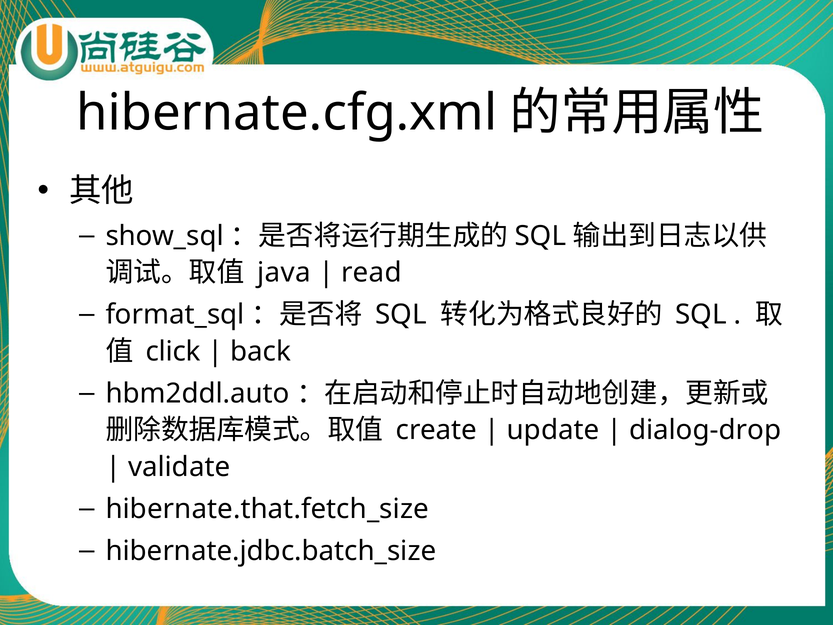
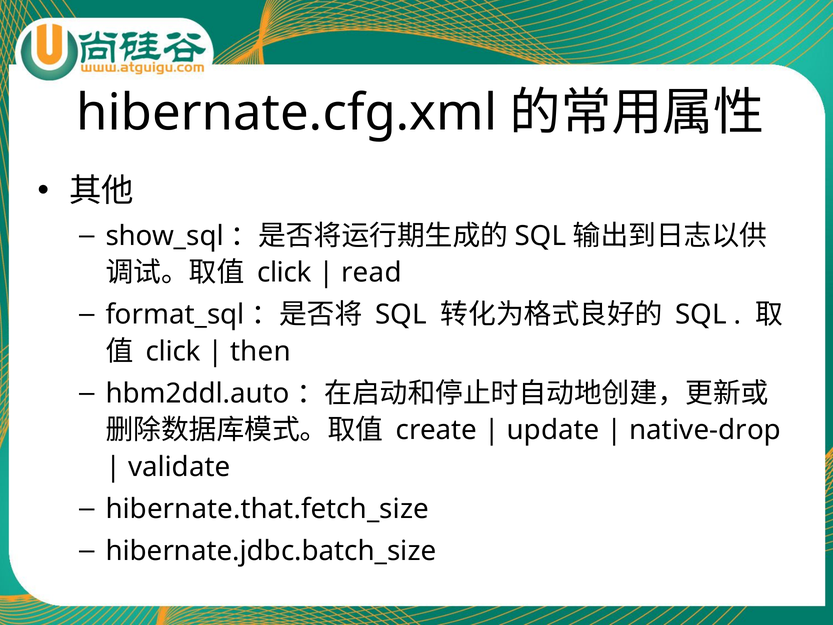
java at (284, 272): java -> click
back: back -> then
dialog-drop: dialog-drop -> native-drop
